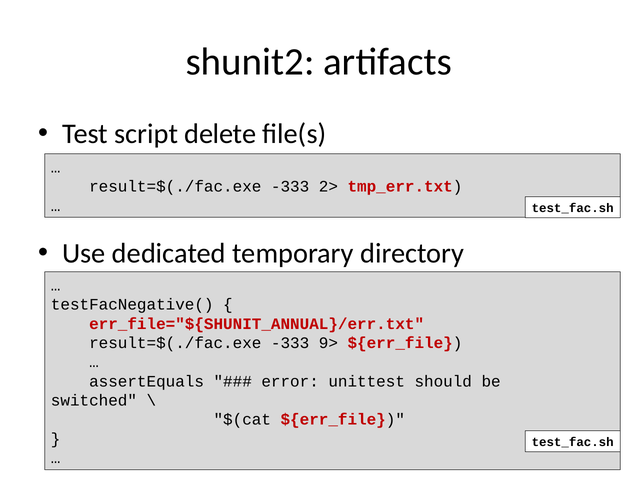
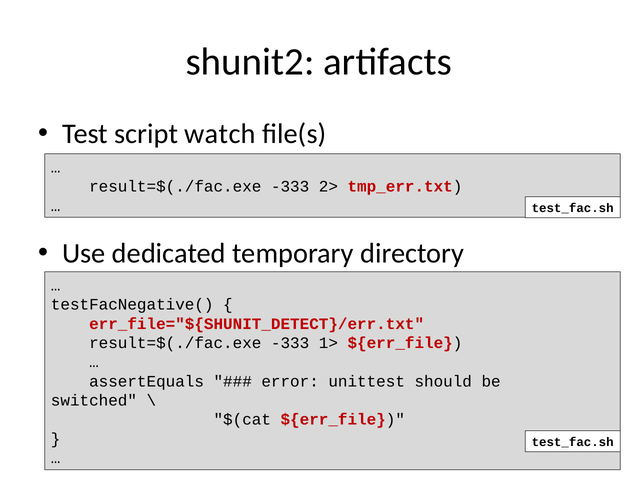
delete: delete -> watch
err_file="${SHUNIT_ANNUAL}/err.txt: err_file="${SHUNIT_ANNUAL}/err.txt -> err_file="${SHUNIT_DETECT}/err.txt
9>: 9> -> 1>
